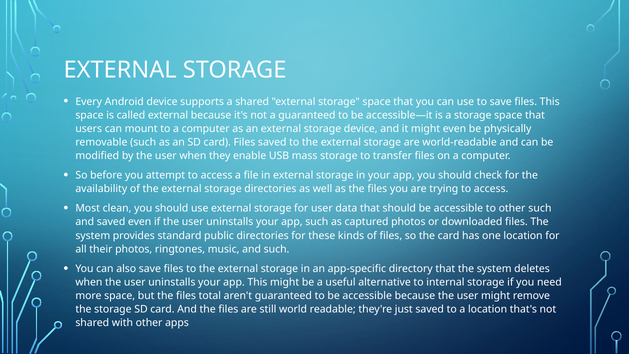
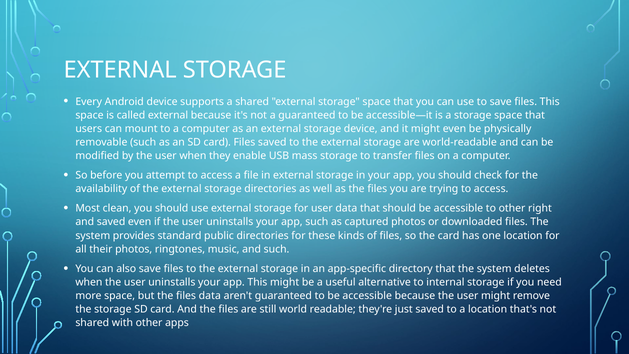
other such: such -> right
files total: total -> data
